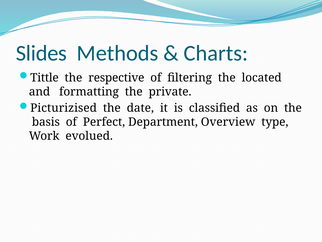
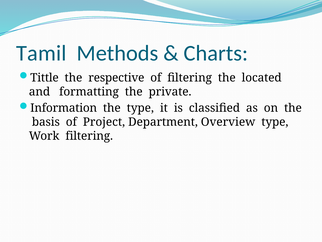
Slides: Slides -> Tamil
Picturizised: Picturizised -> Information
the date: date -> type
Perfect: Perfect -> Project
Work evolued: evolued -> filtering
